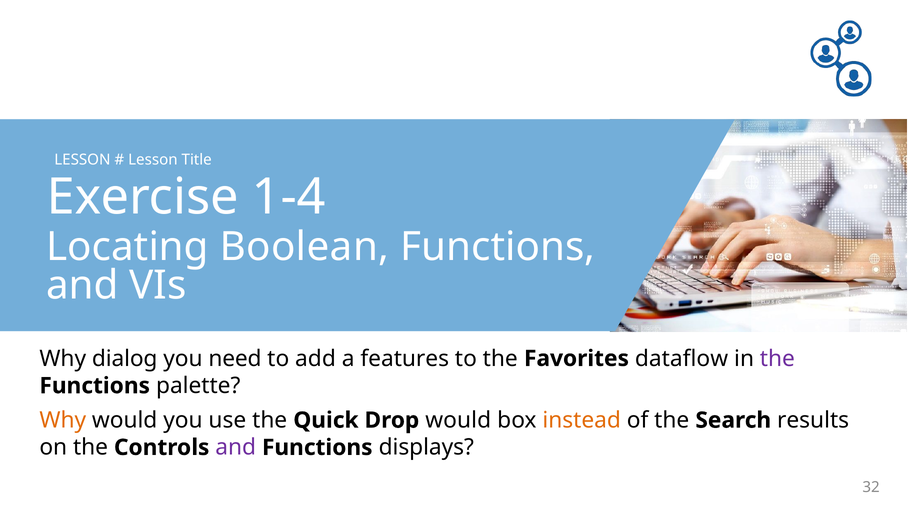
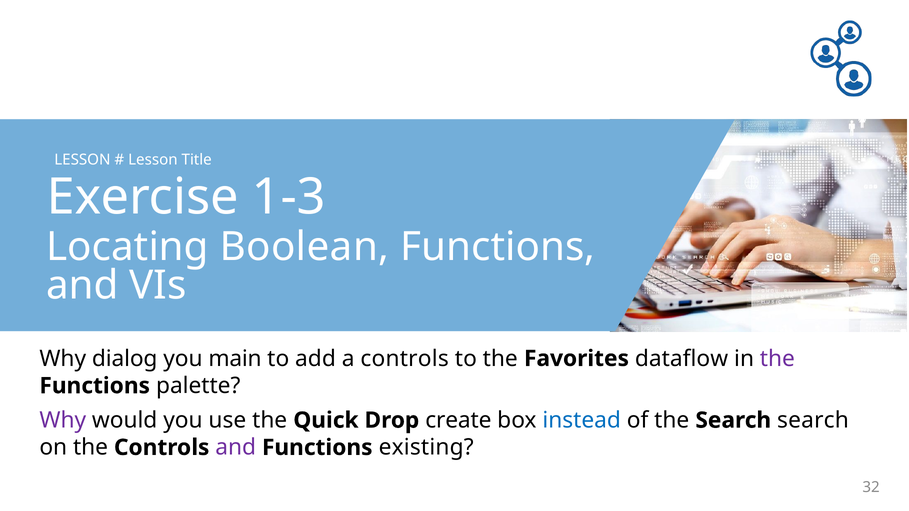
1-4: 1-4 -> 1-3
need: need -> main
a features: features -> controls
Why at (63, 421) colour: orange -> purple
Drop would: would -> create
instead colour: orange -> blue
Search results: results -> search
displays: displays -> existing
